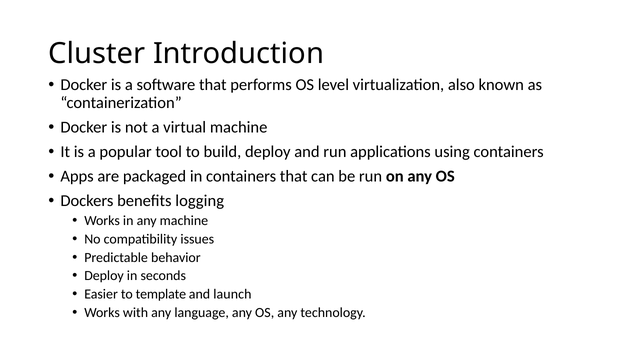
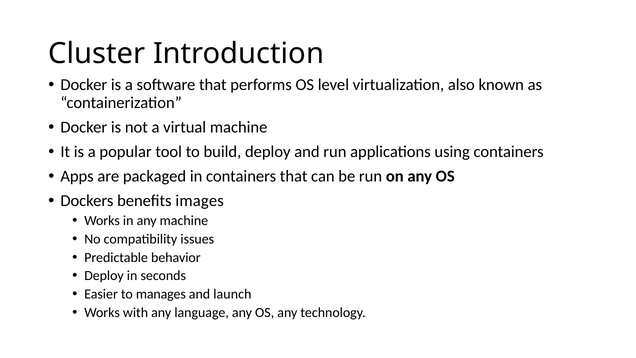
logging: logging -> images
template: template -> manages
